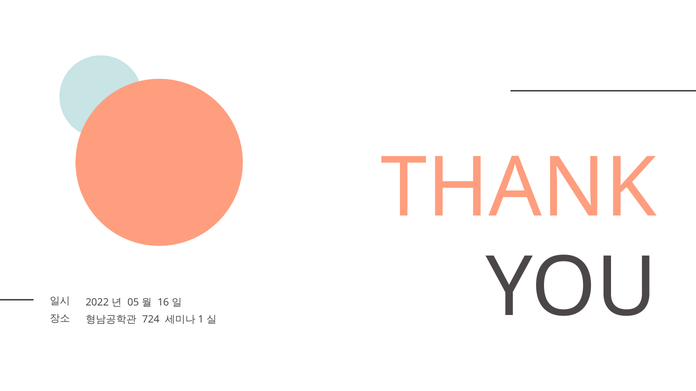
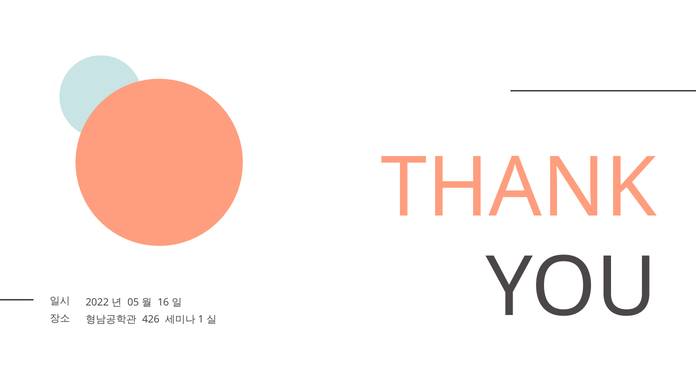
724: 724 -> 426
